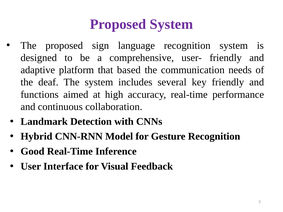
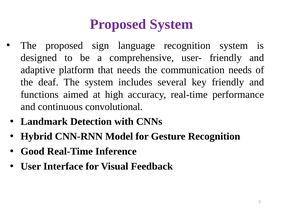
that based: based -> needs
collaboration: collaboration -> convolutional
